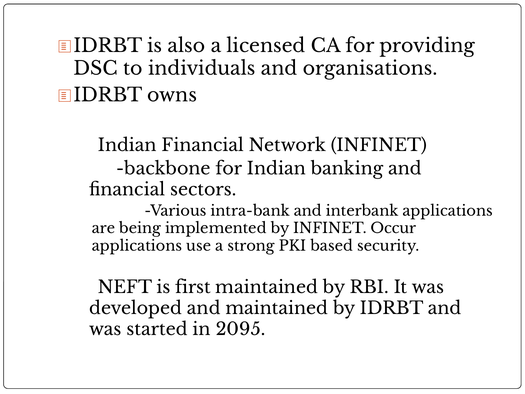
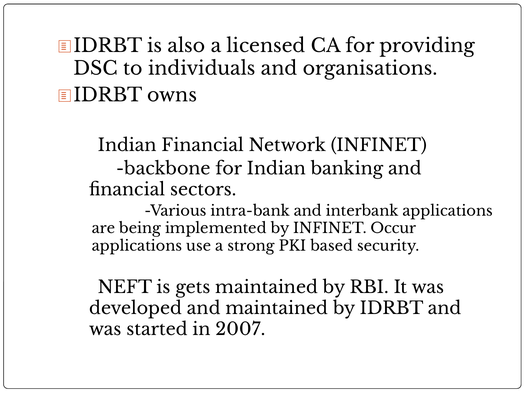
first: first -> gets
2095: 2095 -> 2007
